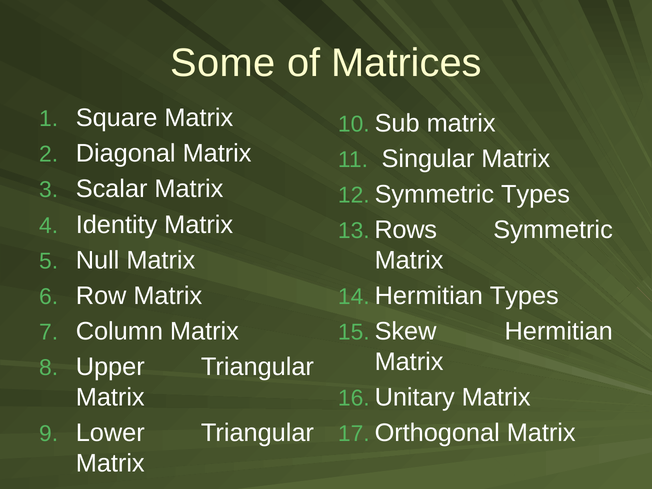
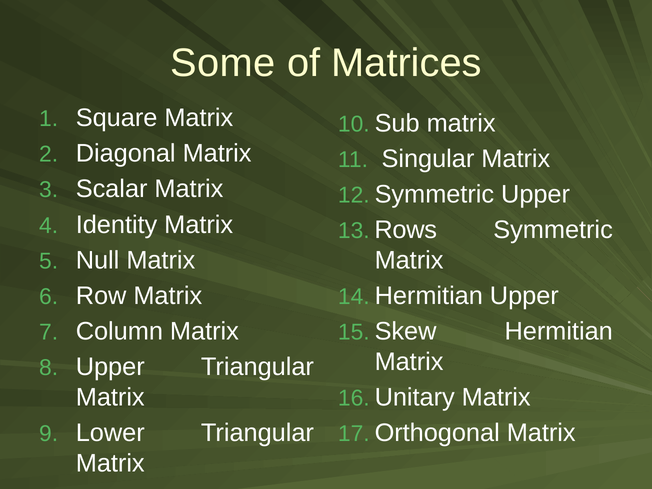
Symmetric Types: Types -> Upper
Hermitian Types: Types -> Upper
